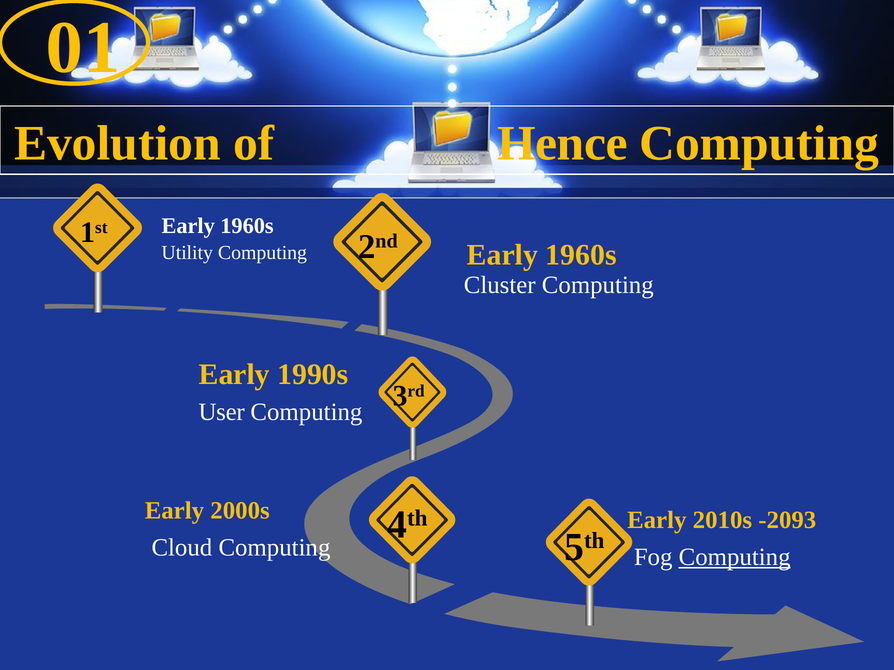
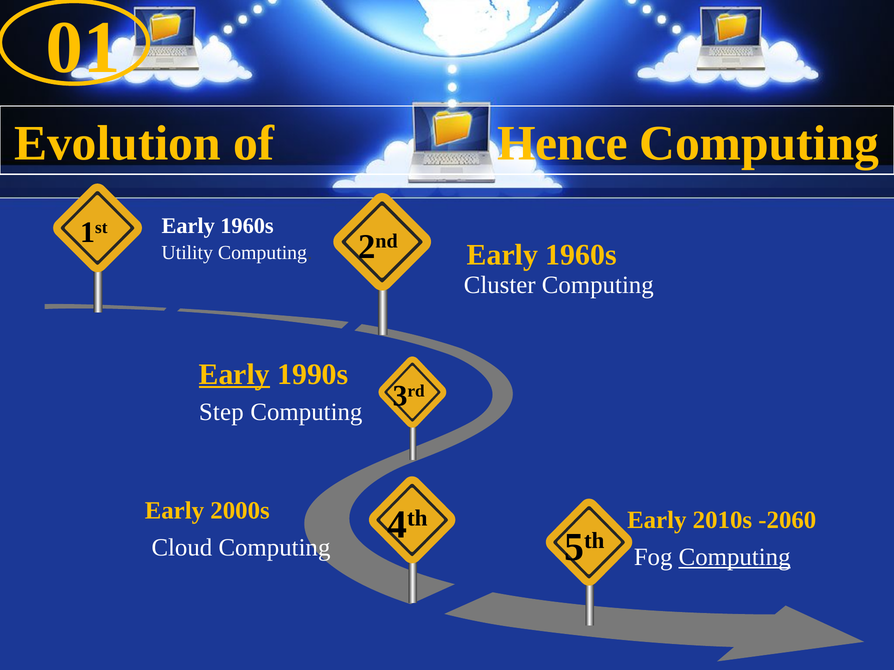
Early at (234, 374) underline: none -> present
User: User -> Step
-2093: -2093 -> -2060
